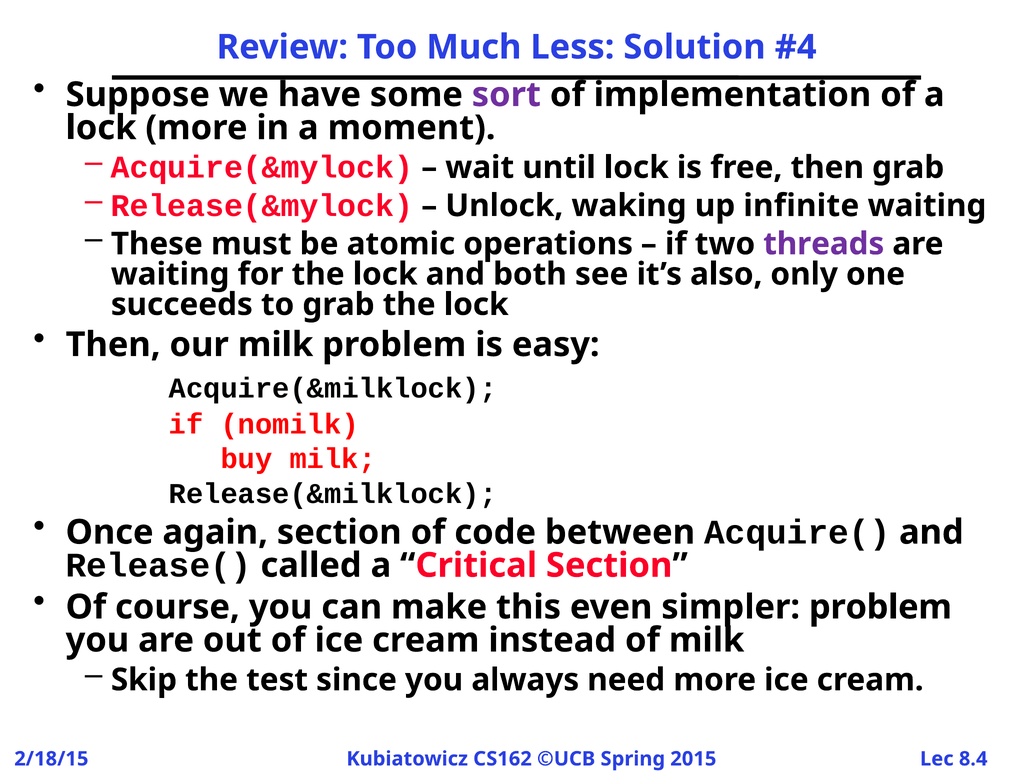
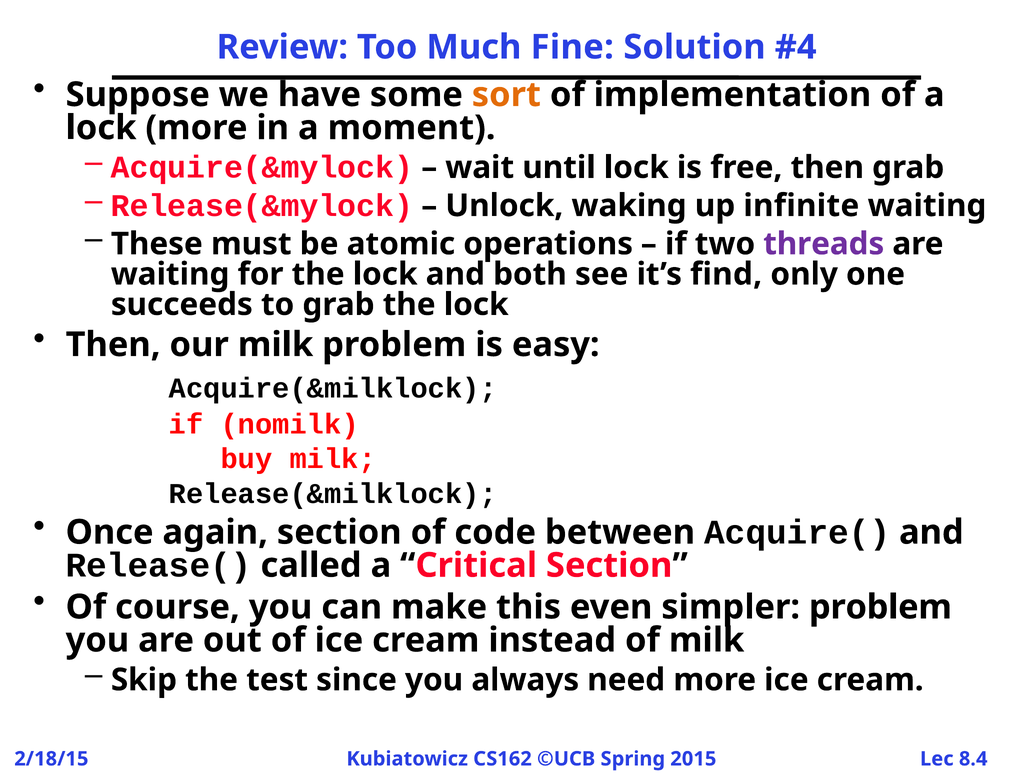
Less: Less -> Fine
sort colour: purple -> orange
also: also -> find
